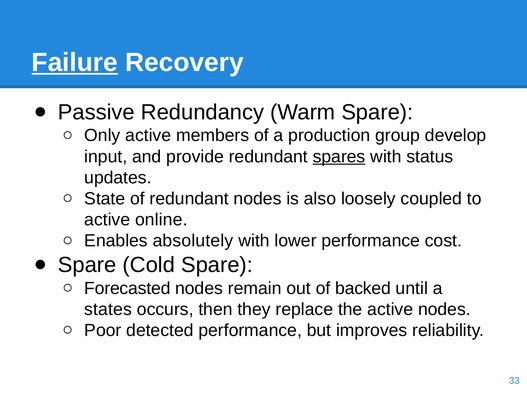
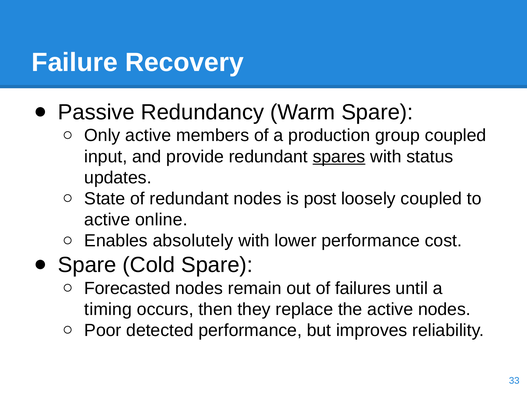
Failure underline: present -> none
group develop: develop -> coupled
also: also -> post
backed: backed -> failures
states: states -> timing
